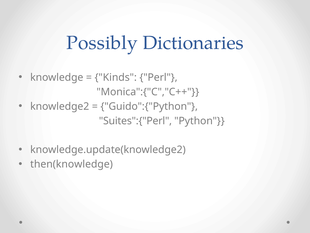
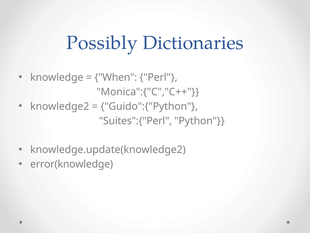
Kinds: Kinds -> When
then(knowledge: then(knowledge -> error(knowledge
